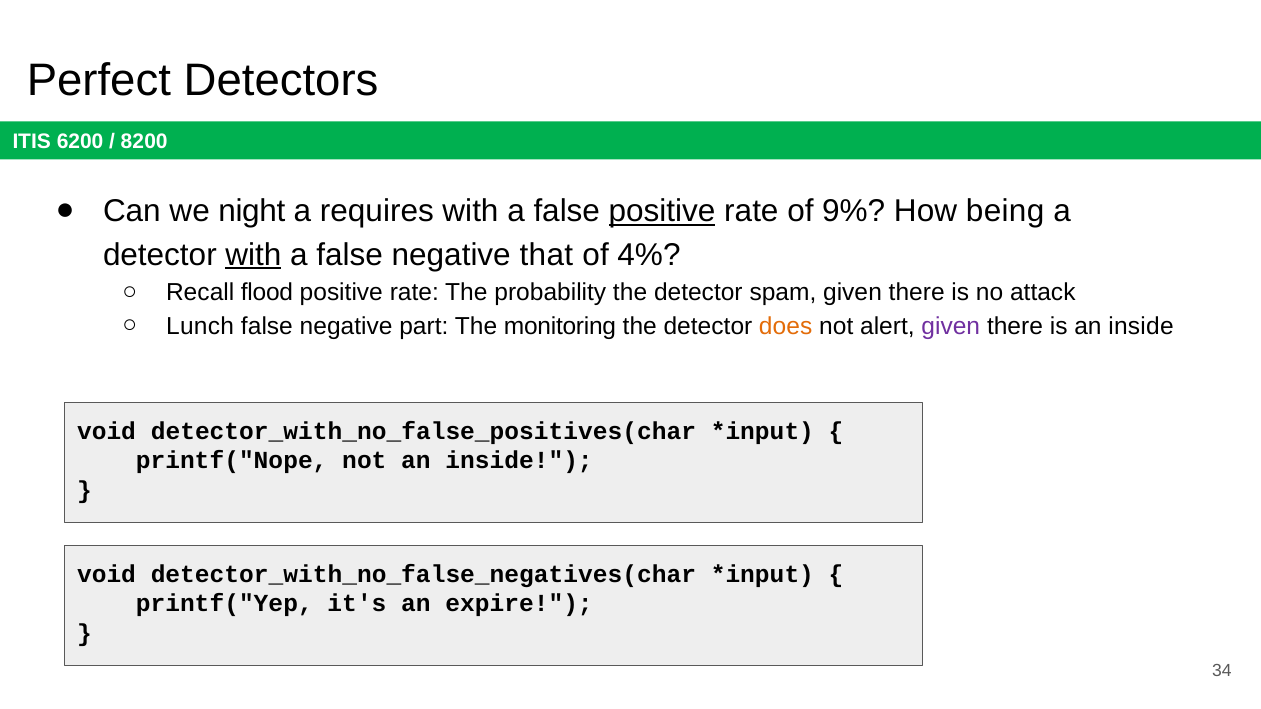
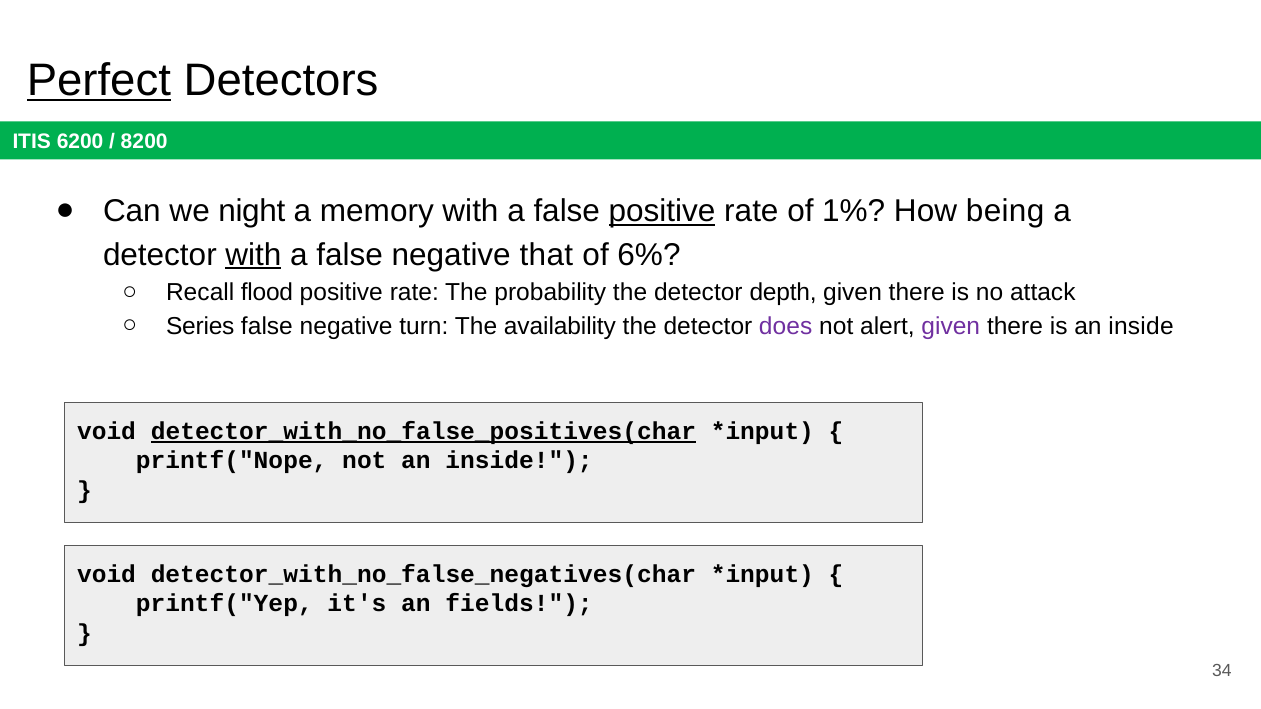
Perfect underline: none -> present
requires: requires -> memory
9%: 9% -> 1%
4%: 4% -> 6%
spam: spam -> depth
Lunch: Lunch -> Series
part: part -> turn
monitoring: monitoring -> availability
does colour: orange -> purple
detector_with_no_false_positives(char underline: none -> present
expire: expire -> fields
